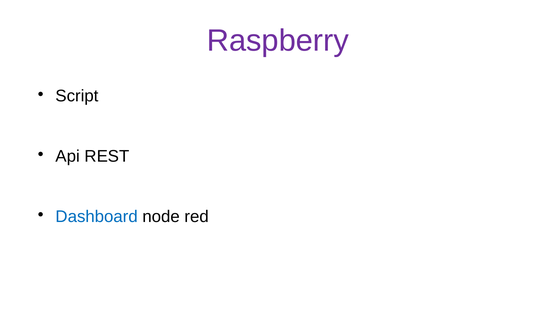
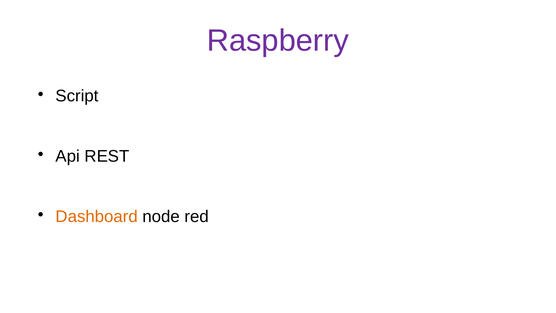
Dashboard colour: blue -> orange
